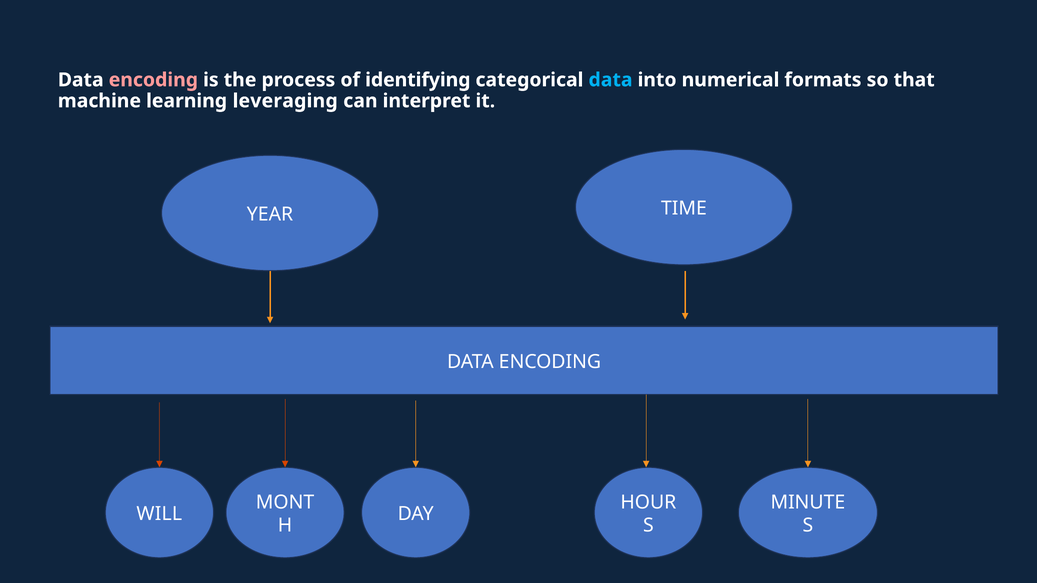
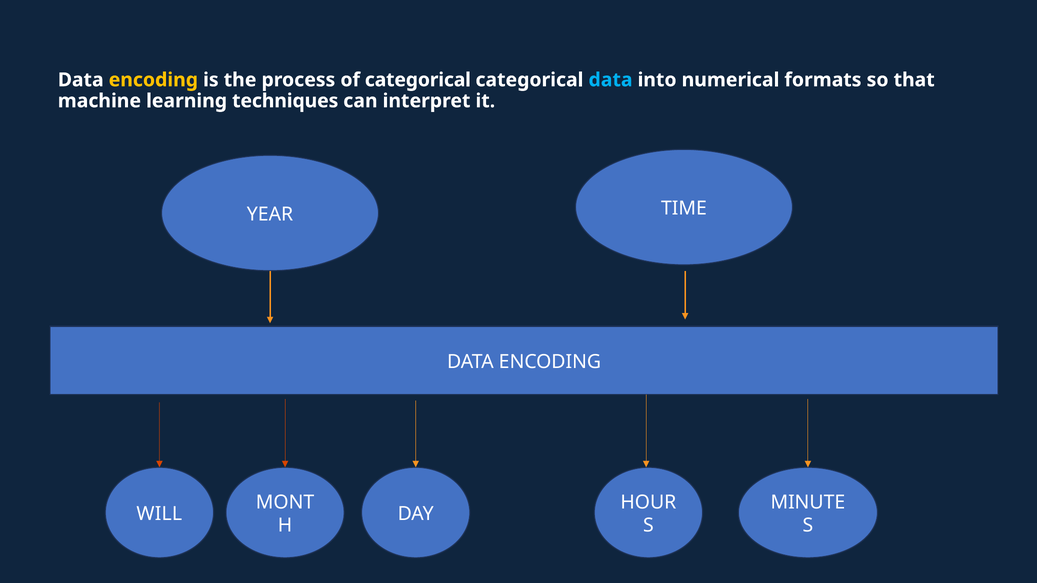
encoding at (153, 80) colour: pink -> yellow
of identifying: identifying -> categorical
leveraging: leveraging -> techniques
